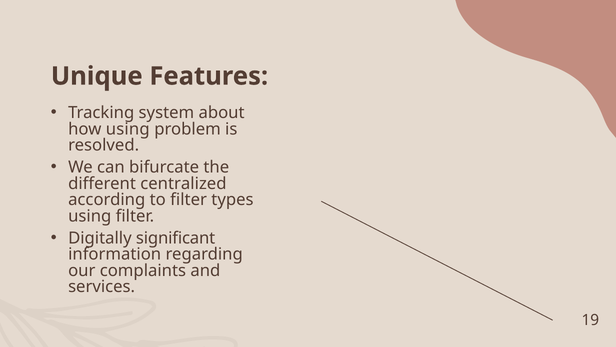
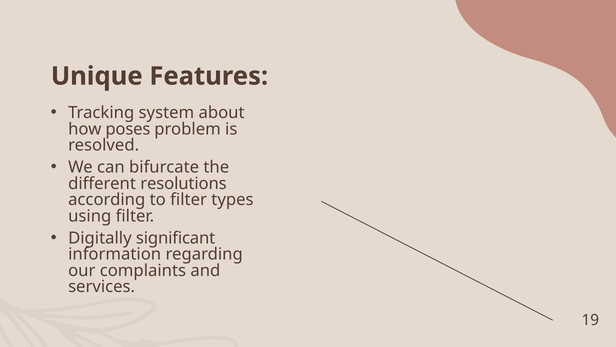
how using: using -> poses
centralized: centralized -> resolutions
